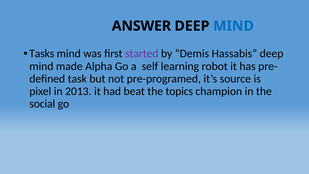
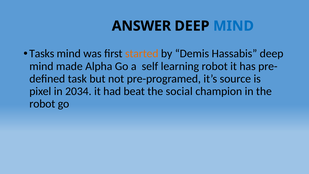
started colour: purple -> orange
2013: 2013 -> 2034
topics: topics -> social
social at (42, 104): social -> robot
